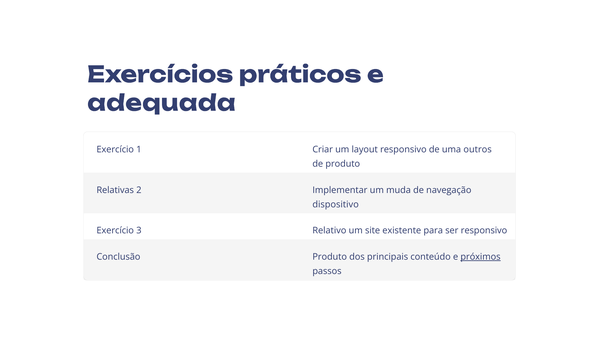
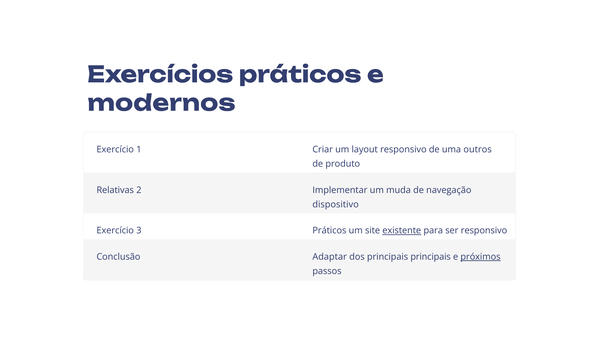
adequada: adequada -> modernos
3 Relativo: Relativo -> Práticos
existente underline: none -> present
Conclusão Produto: Produto -> Adaptar
principais conteúdo: conteúdo -> principais
